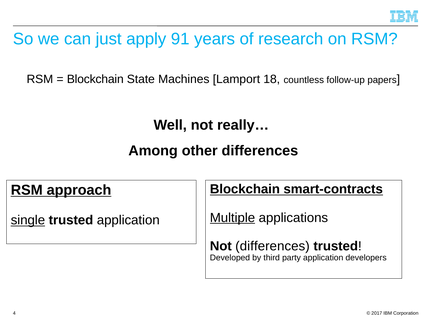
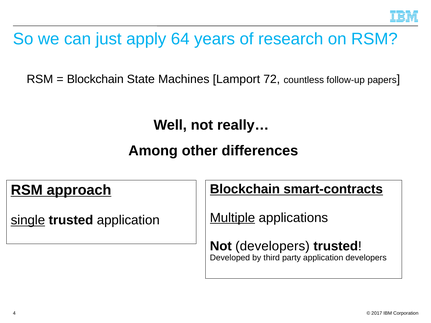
91: 91 -> 64
18: 18 -> 72
Not differences: differences -> developers
